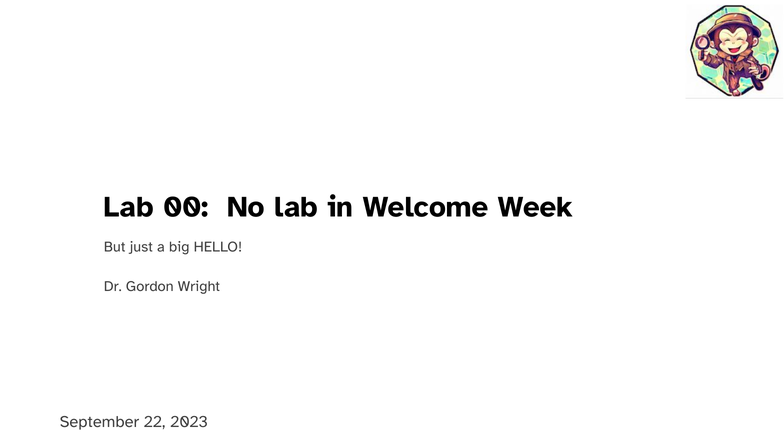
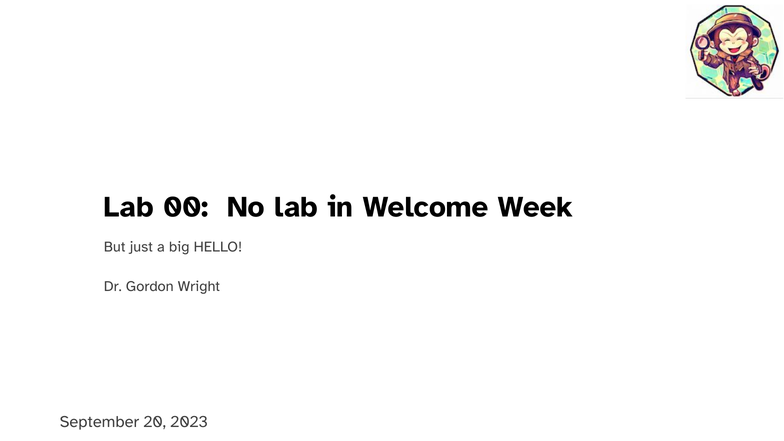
22: 22 -> 20
